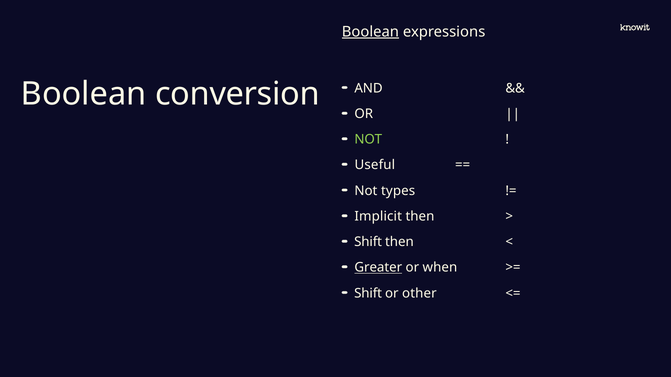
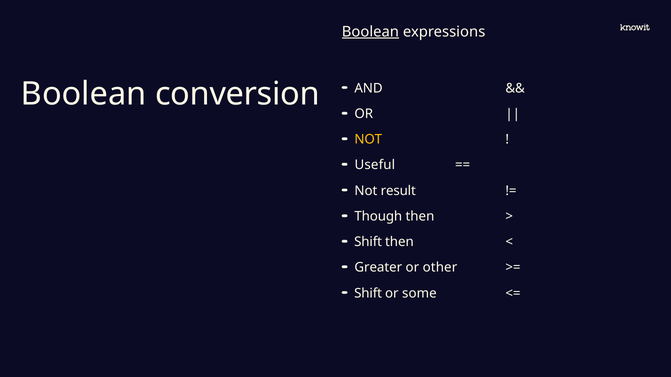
NOT at (368, 140) colour: light green -> yellow
types: types -> result
Implicit: Implicit -> Though
Greater underline: present -> none
when: when -> other
other: other -> some
